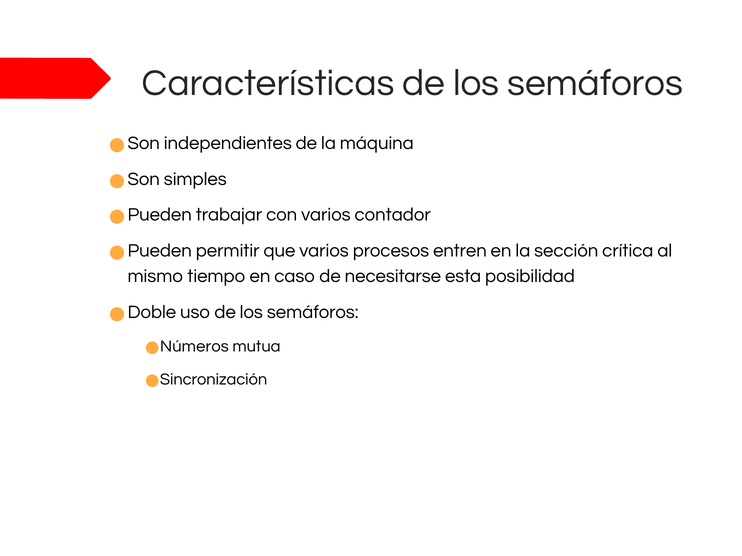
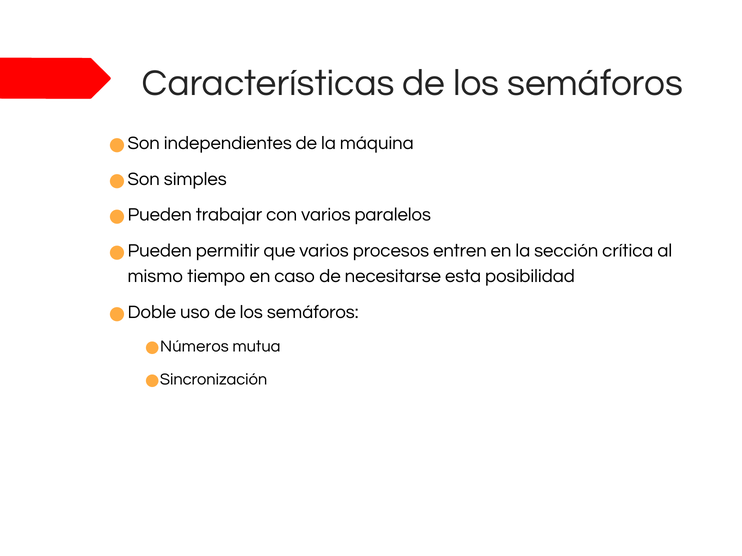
contador: contador -> paralelos
